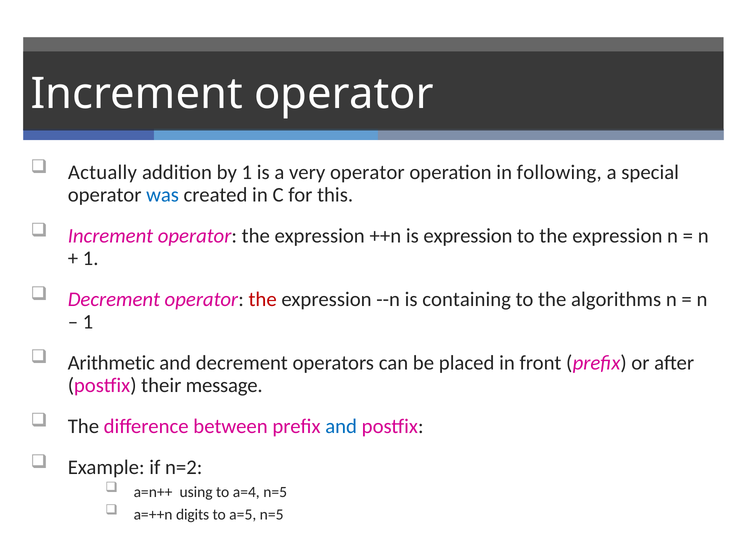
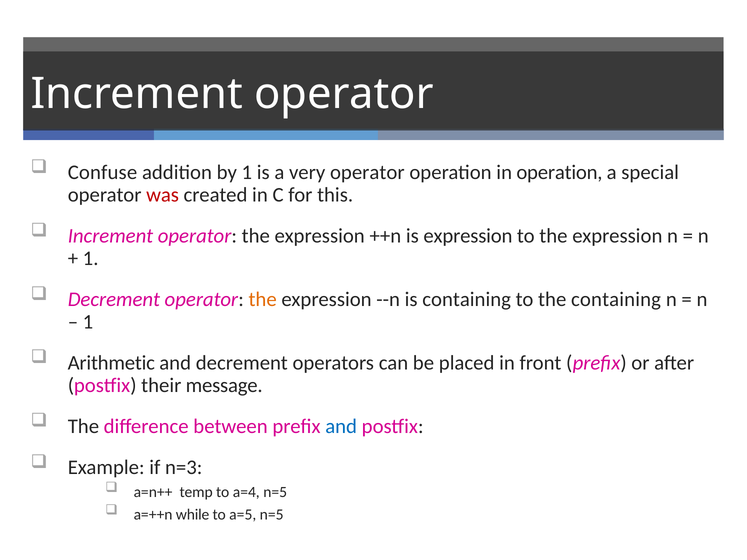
Actually: Actually -> Confuse
in following: following -> operation
was colour: blue -> red
the at (263, 300) colour: red -> orange
the algorithms: algorithms -> containing
n=2: n=2 -> n=3
using: using -> temp
digits: digits -> while
